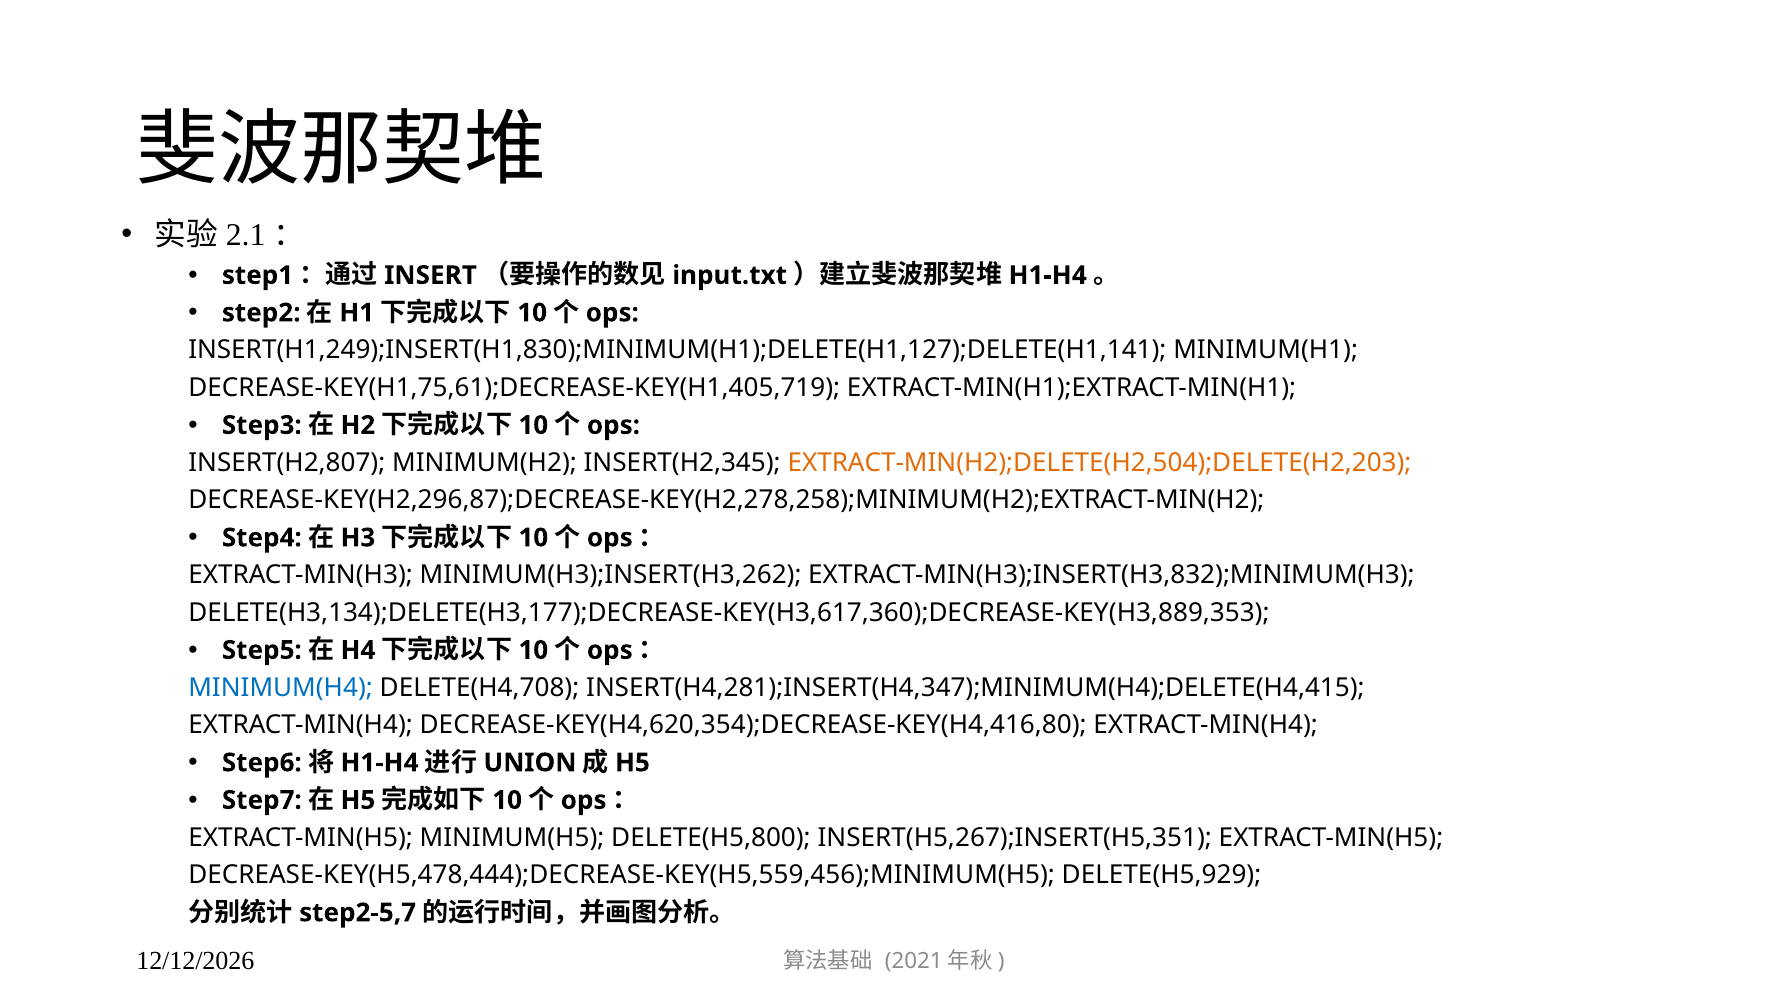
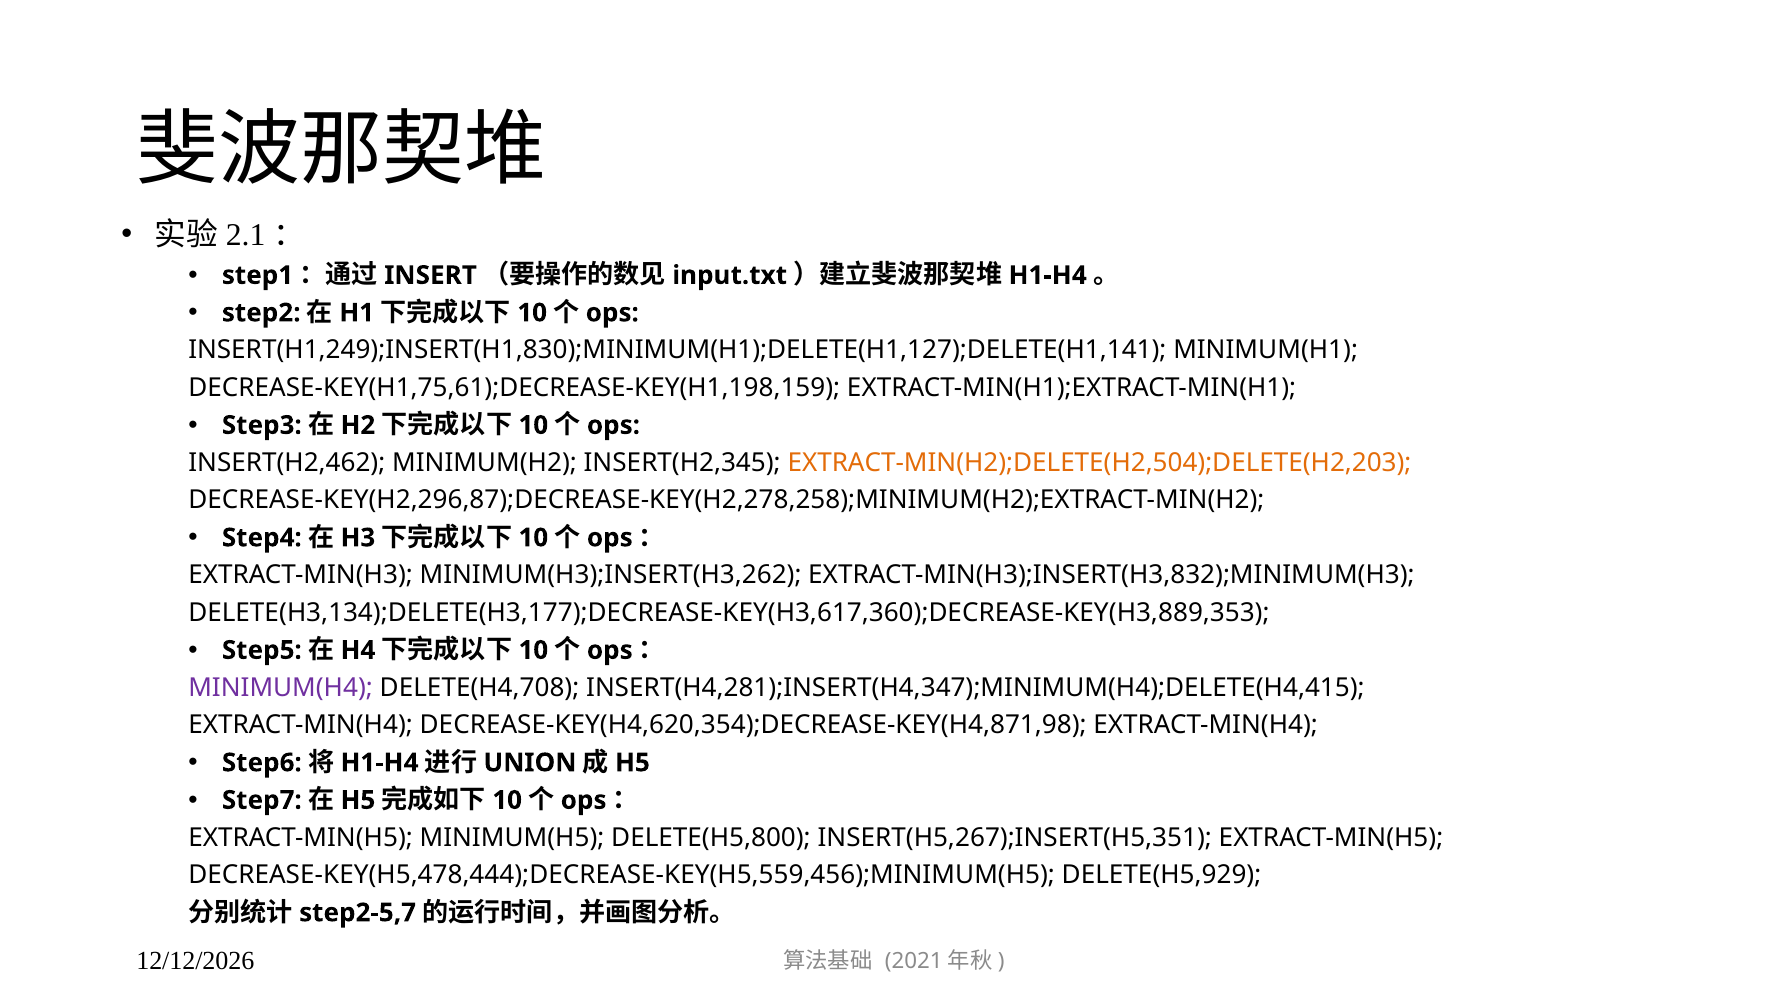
DECREASE-KEY(H1,75,61);DECREASE-KEY(H1,405,719: DECREASE-KEY(H1,75,61);DECREASE-KEY(H1,405,719 -> DECREASE-KEY(H1,75,61);DECREASE-KEY(H1,198,159
INSERT(H2,807: INSERT(H2,807 -> INSERT(H2,462
MINIMUM(H4 colour: blue -> purple
DECREASE-KEY(H4,620,354);DECREASE-KEY(H4,416,80: DECREASE-KEY(H4,620,354);DECREASE-KEY(H4,416,80 -> DECREASE-KEY(H4,620,354);DECREASE-KEY(H4,871,98
